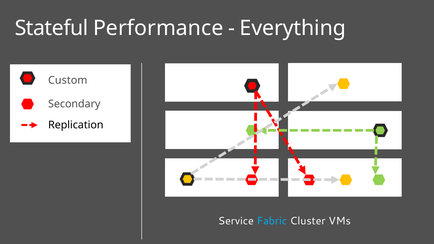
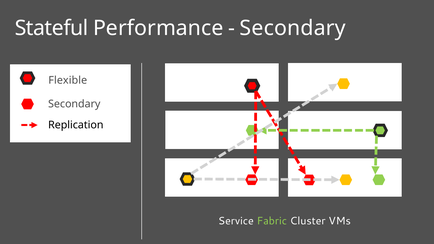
Everything at (293, 28): Everything -> Secondary
Custom: Custom -> Flexible
Fabric colour: light blue -> light green
